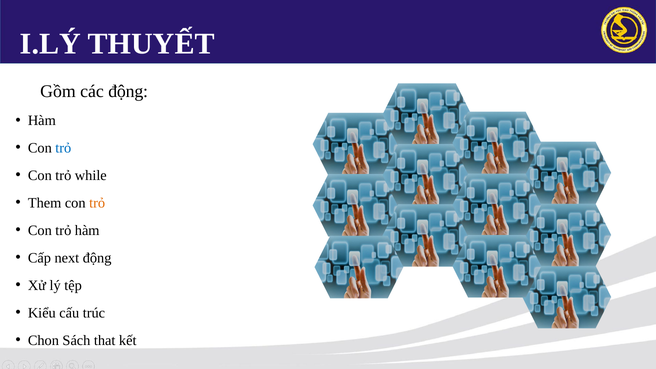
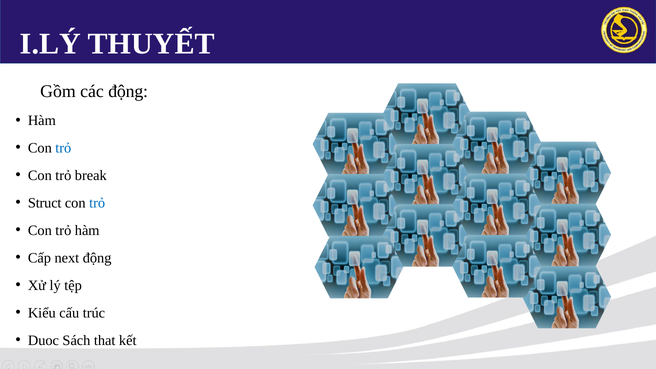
while: while -> break
Them: Them -> Struct
trỏ at (97, 203) colour: orange -> blue
Chon: Chon -> Duoc
